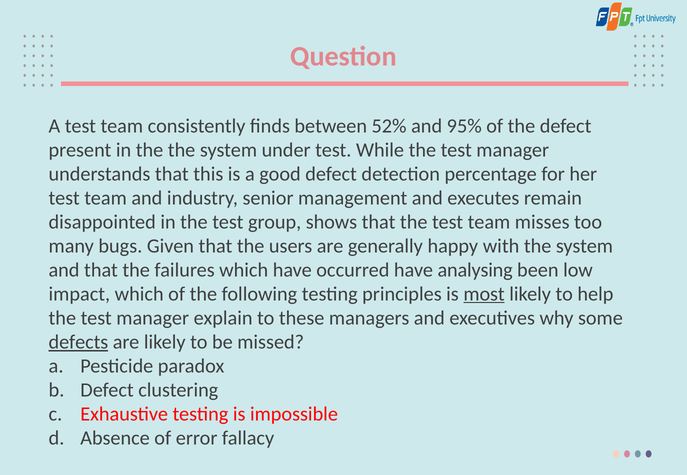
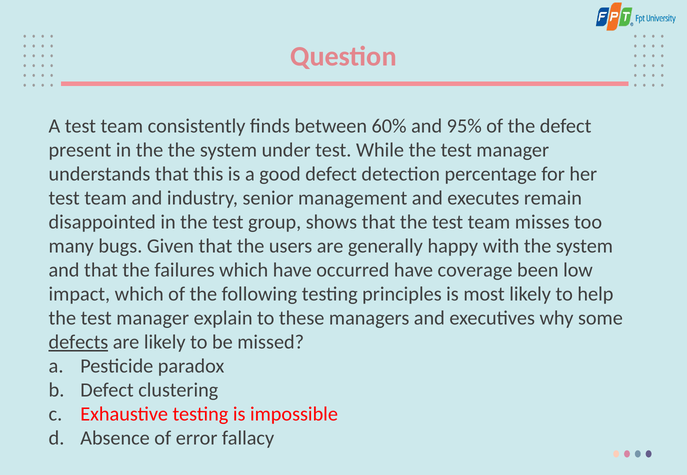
52%: 52% -> 60%
analysing: analysing -> coverage
most underline: present -> none
